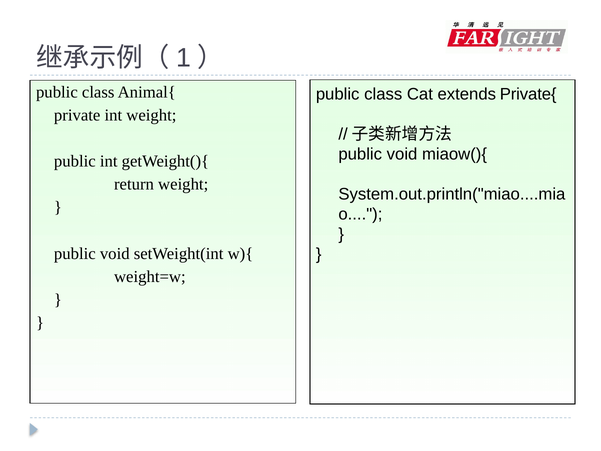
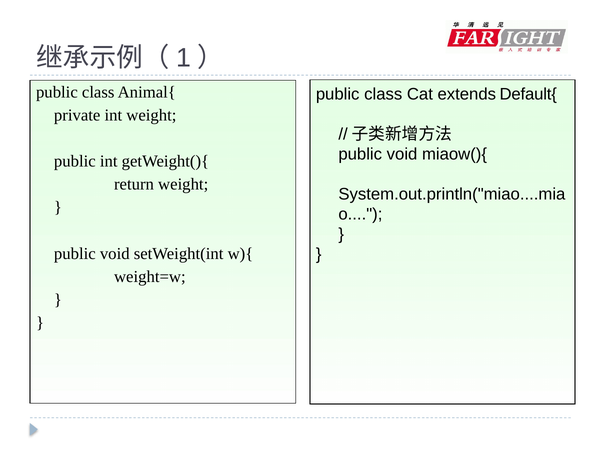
Private{: Private{ -> Default{
